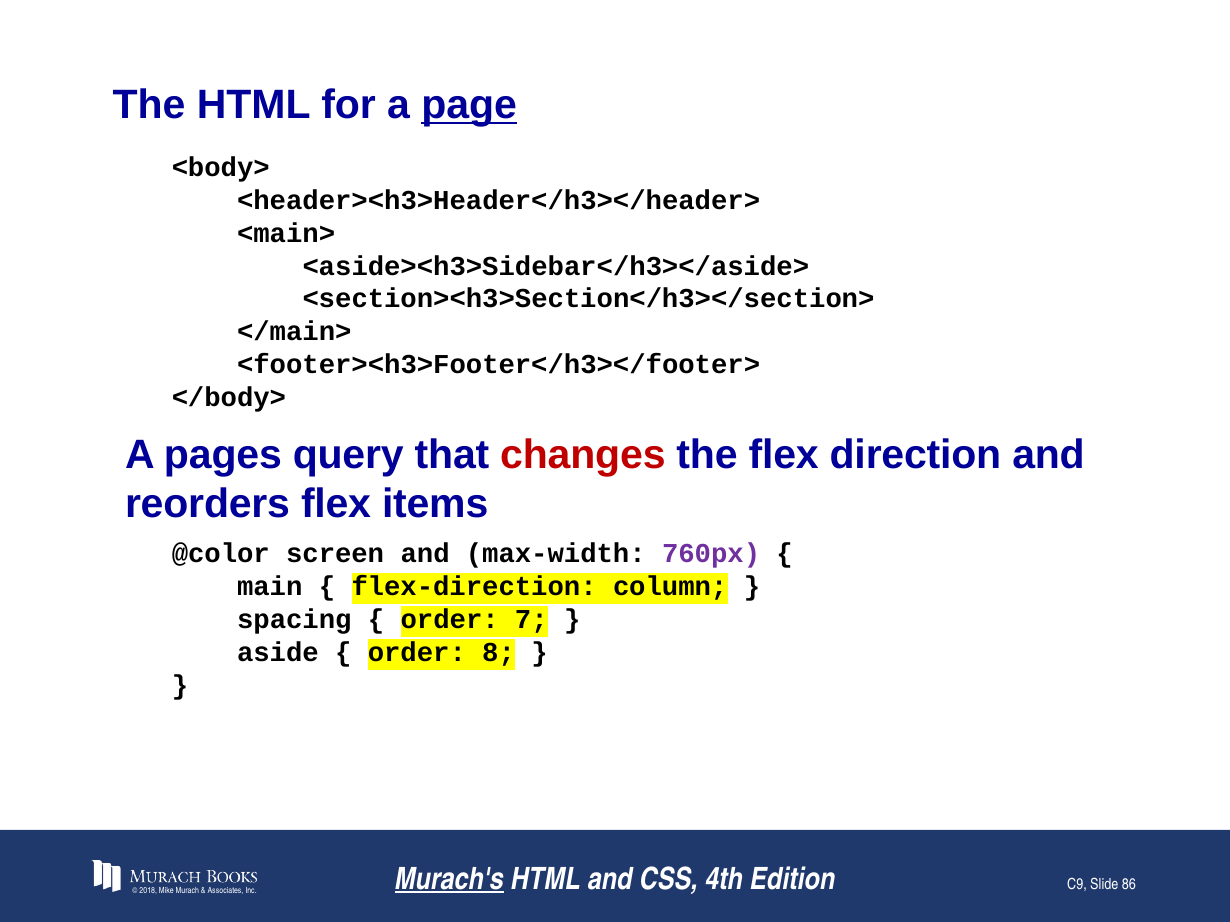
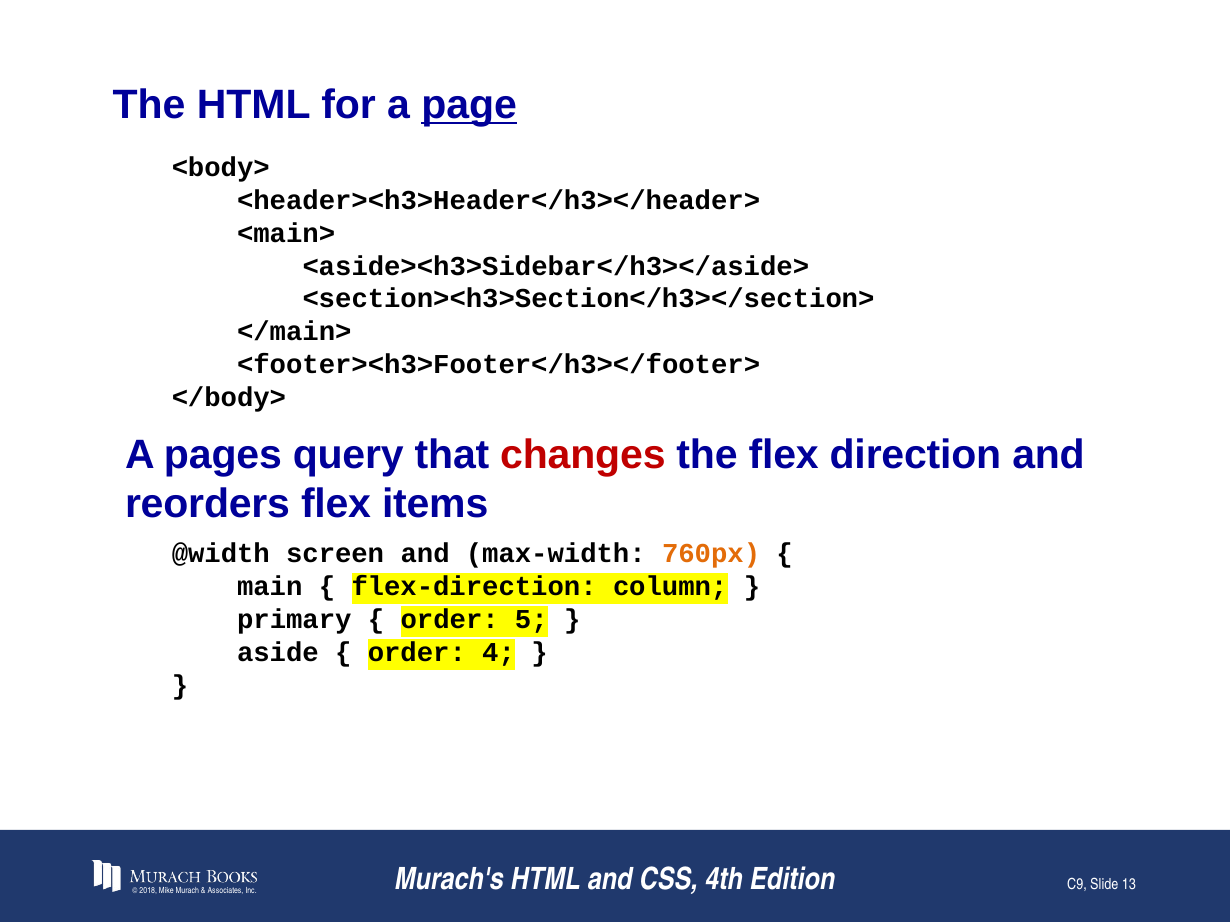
@color: @color -> @width
760px colour: purple -> orange
spacing: spacing -> primary
7: 7 -> 5
8: 8 -> 4
Murach's underline: present -> none
86: 86 -> 13
